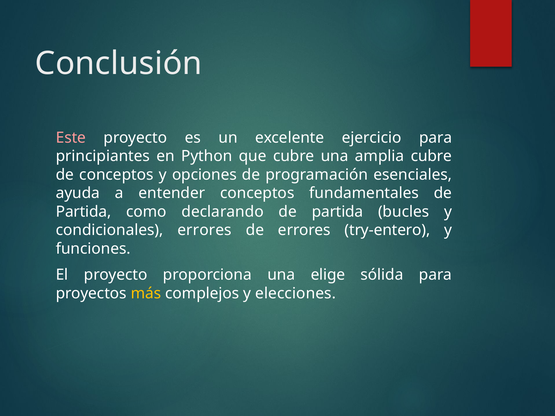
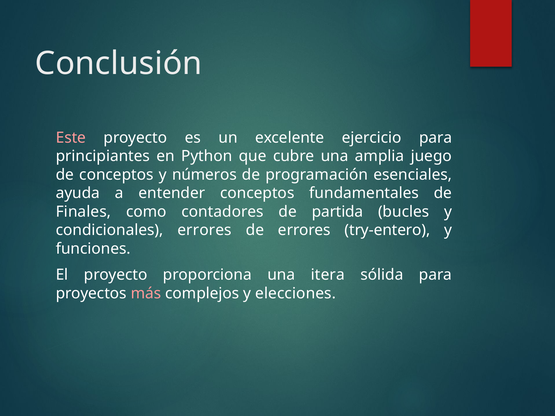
amplia cubre: cubre -> juego
opciones: opciones -> números
Partida at (83, 212): Partida -> Finales
declarando: declarando -> contadores
elige: elige -> itera
más colour: yellow -> pink
